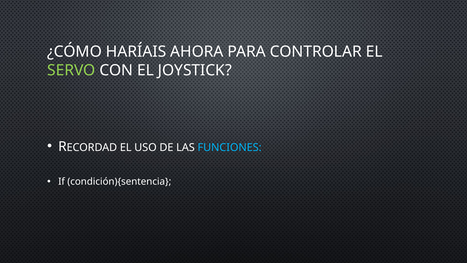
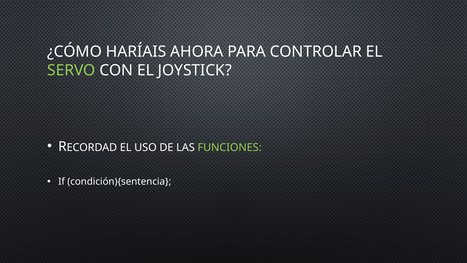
FUNCIONES colour: light blue -> light green
